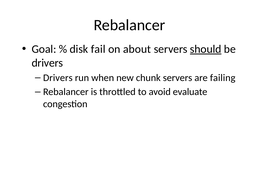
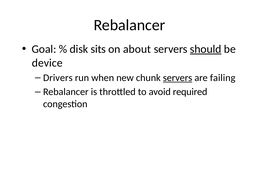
fail: fail -> sits
drivers at (47, 63): drivers -> device
servers at (178, 78) underline: none -> present
evaluate: evaluate -> required
